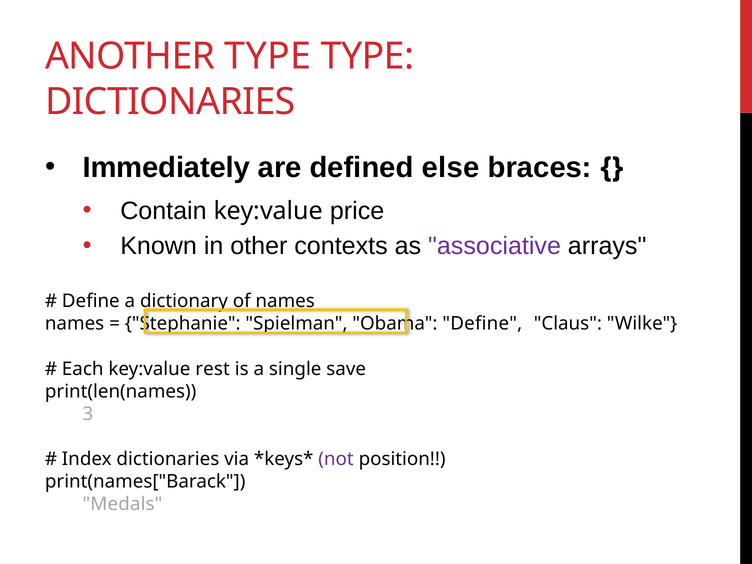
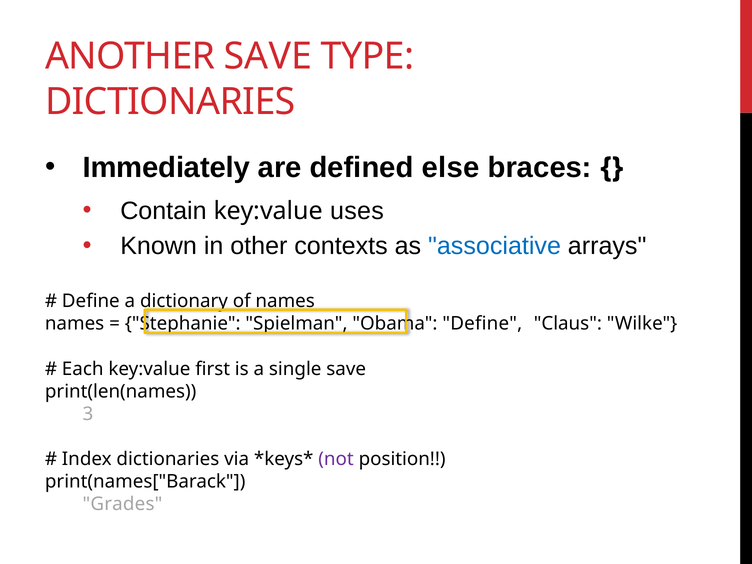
ANOTHER TYPE: TYPE -> SAVE
price: price -> uses
associative colour: purple -> blue
rest: rest -> first
Medals: Medals -> Grades
